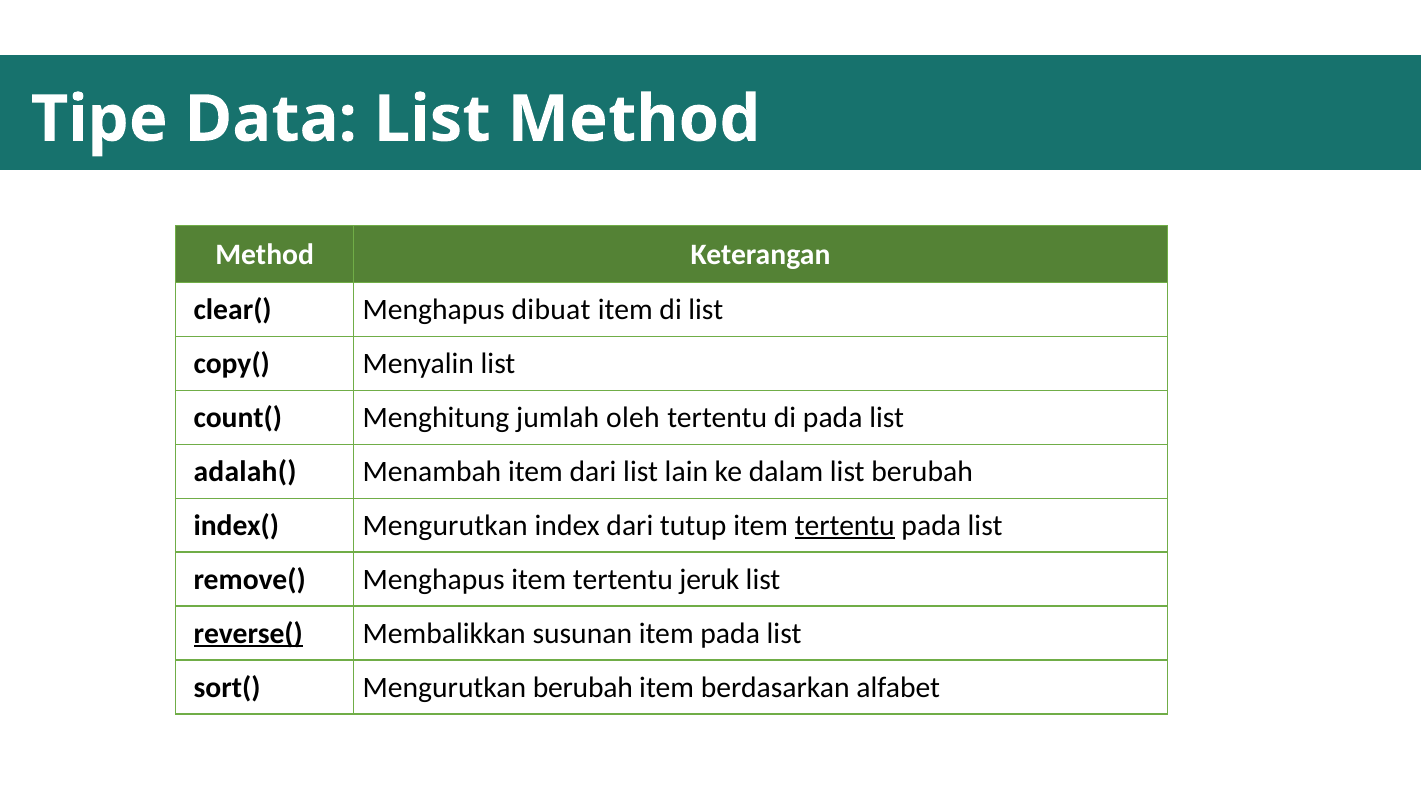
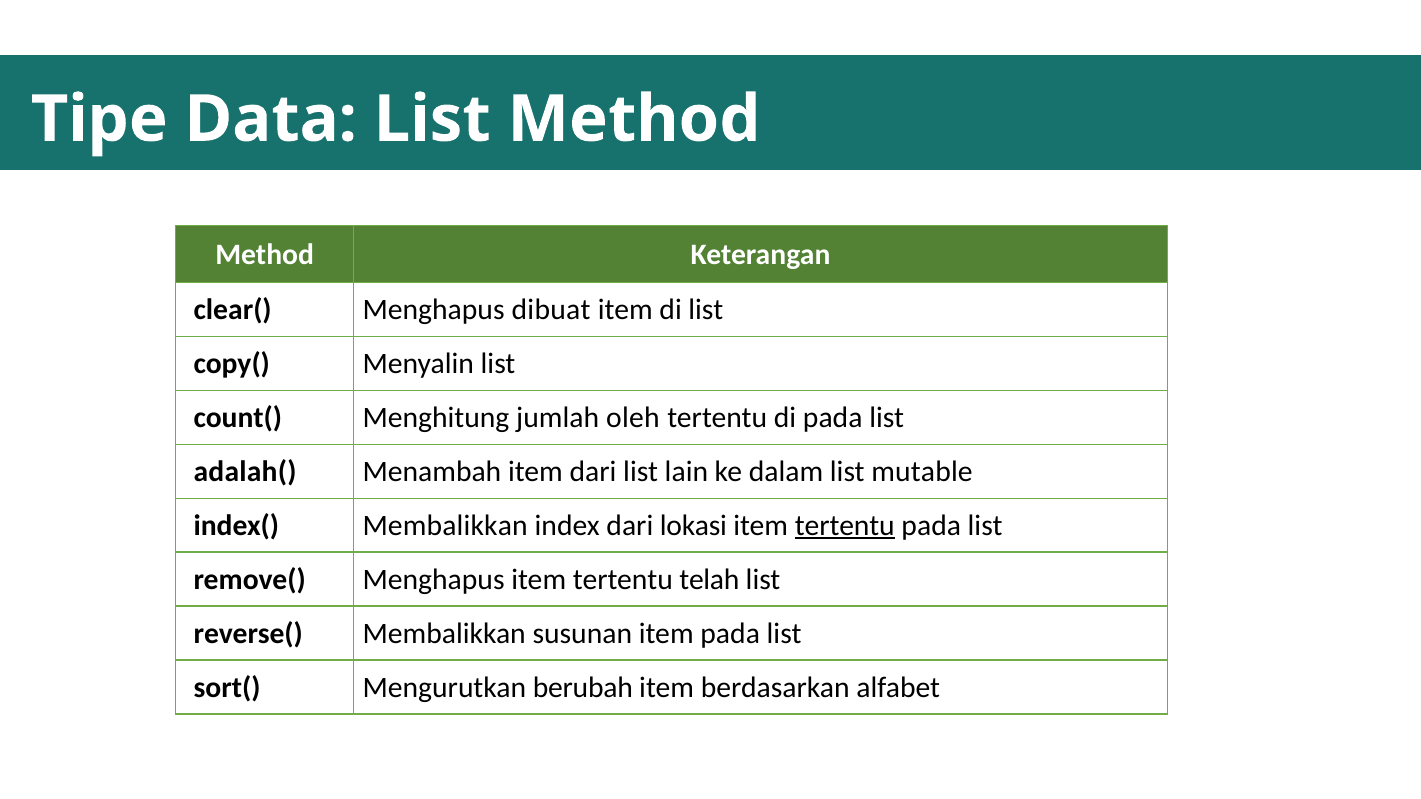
list berubah: berubah -> mutable
index( Mengurutkan: Mengurutkan -> Membalikkan
tutup: tutup -> lokasi
jeruk: jeruk -> telah
reverse( underline: present -> none
